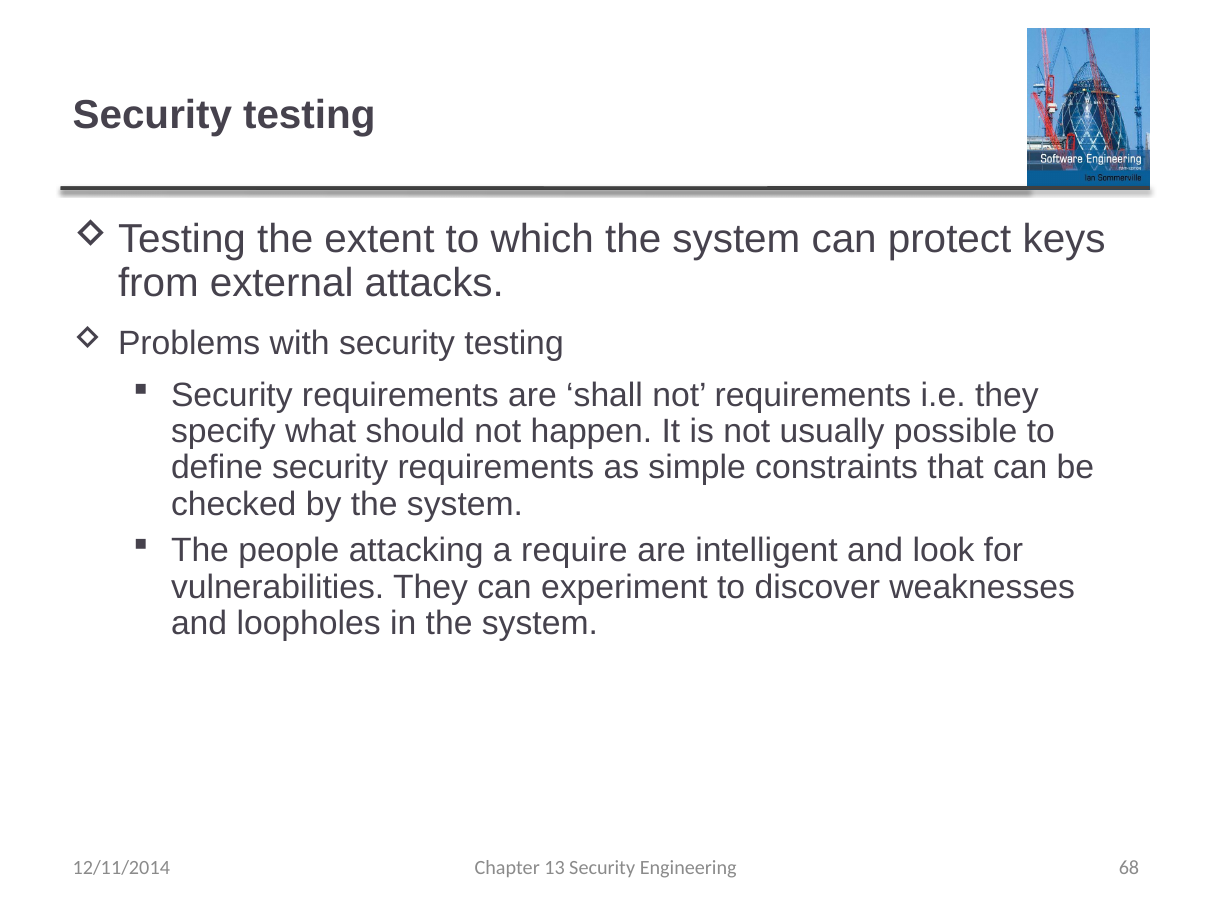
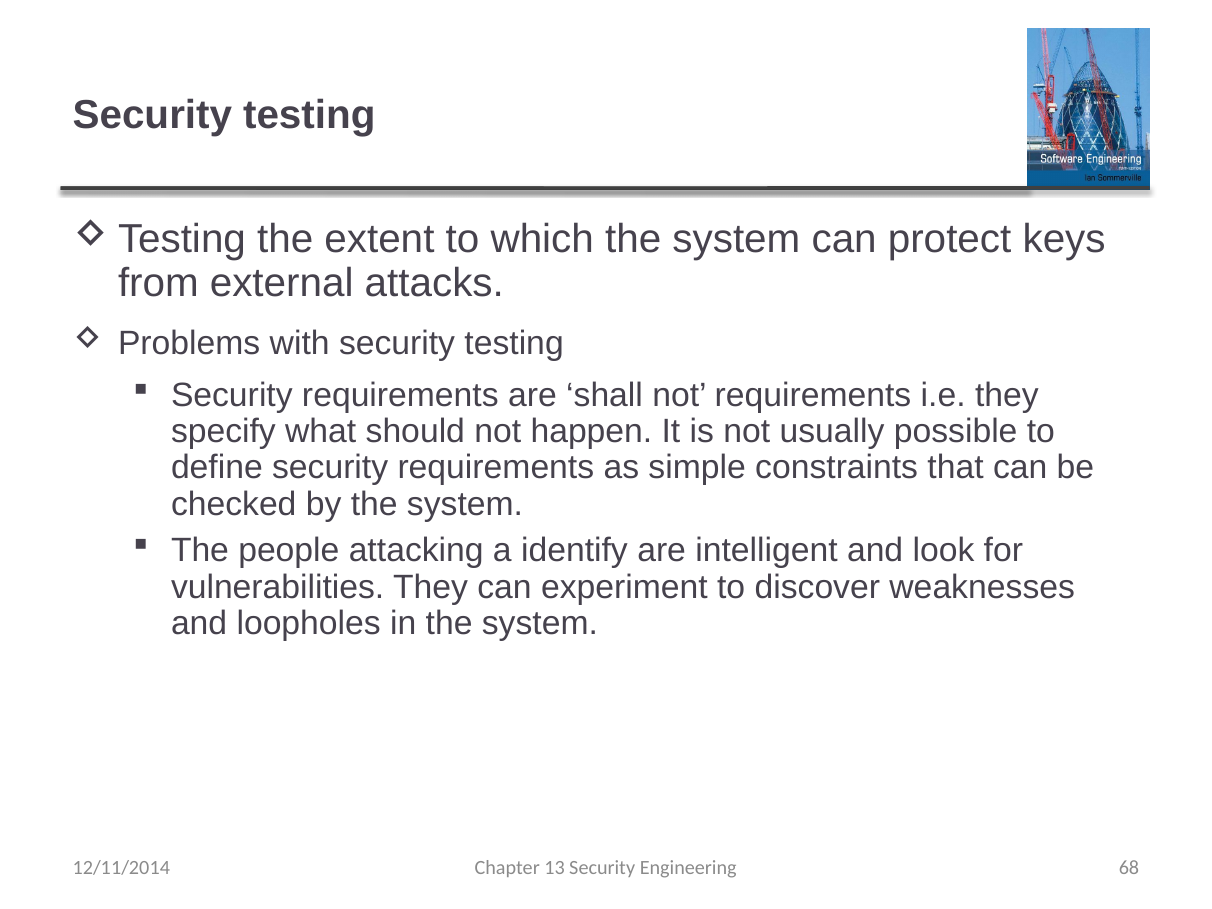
require: require -> identify
